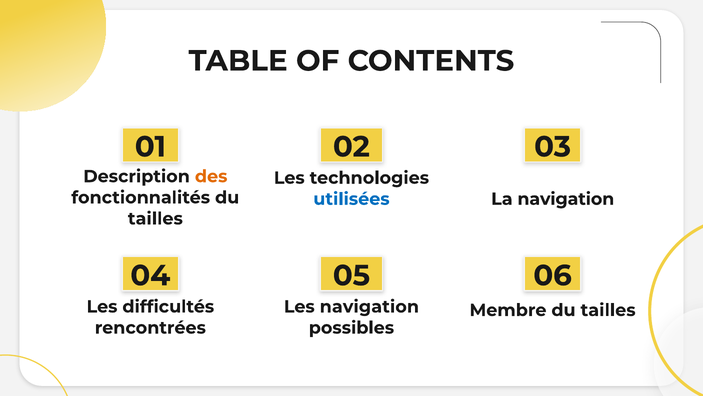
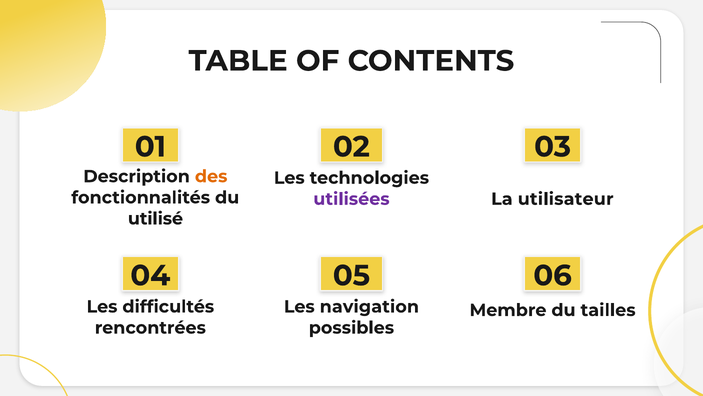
utilisées colour: blue -> purple
La navigation: navigation -> utilisateur
tailles at (155, 218): tailles -> utilisé
